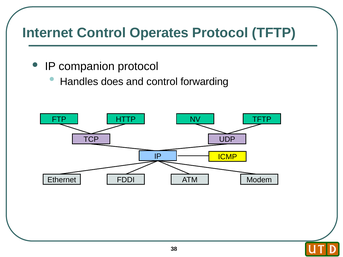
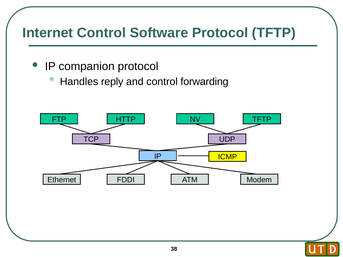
Operates: Operates -> Software
does: does -> reply
